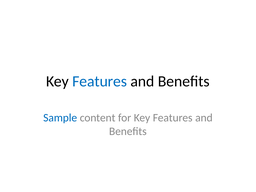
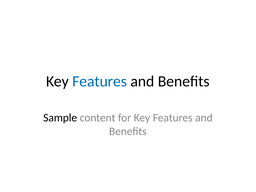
Sample colour: blue -> black
